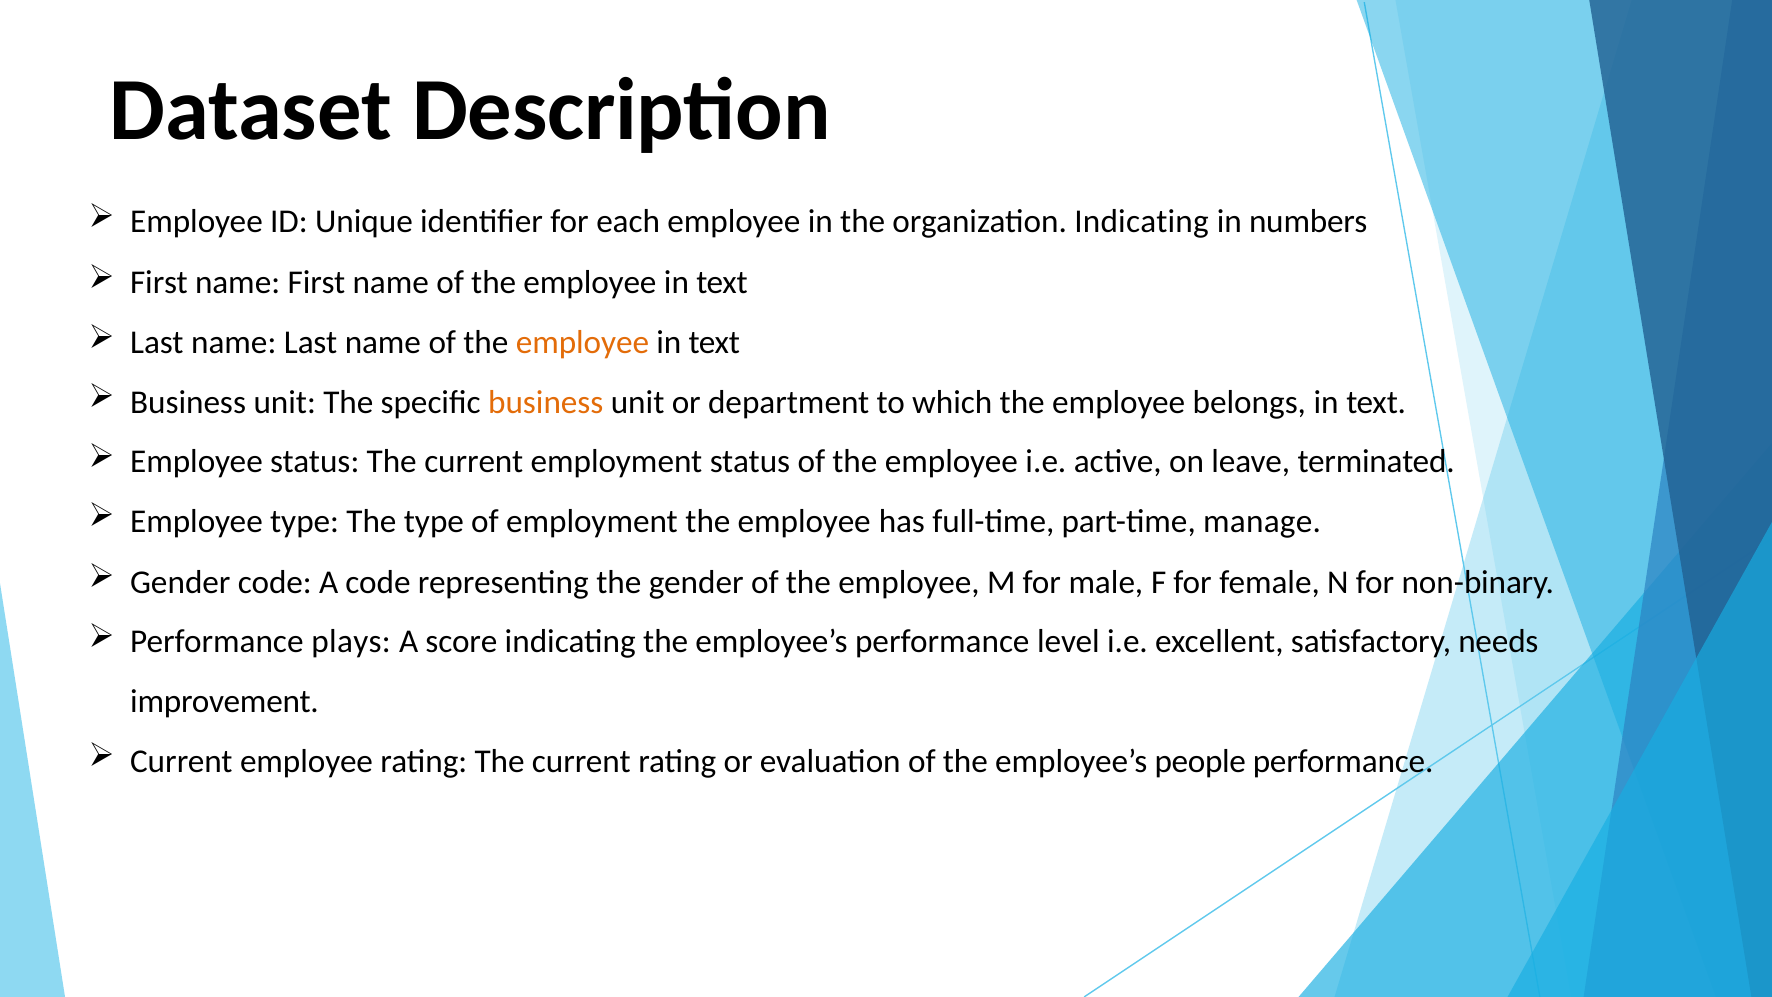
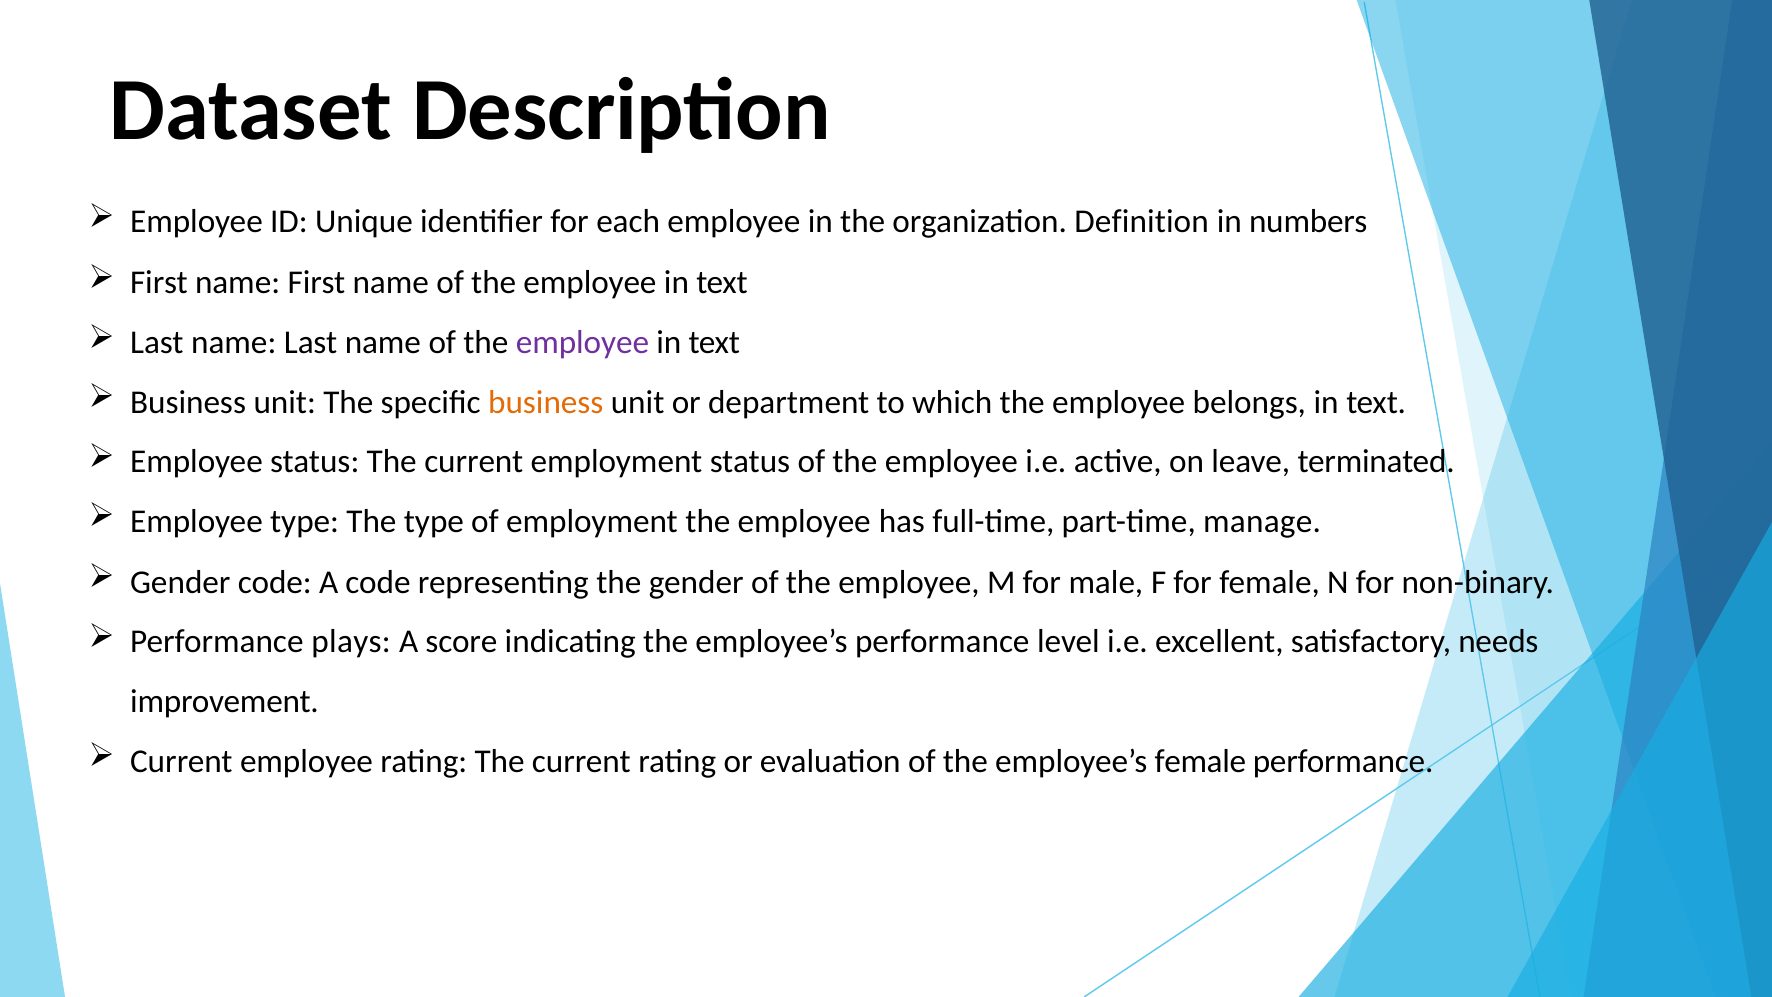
organization Indicating: Indicating -> Definition
employee at (582, 343) colour: orange -> purple
employee’s people: people -> female
